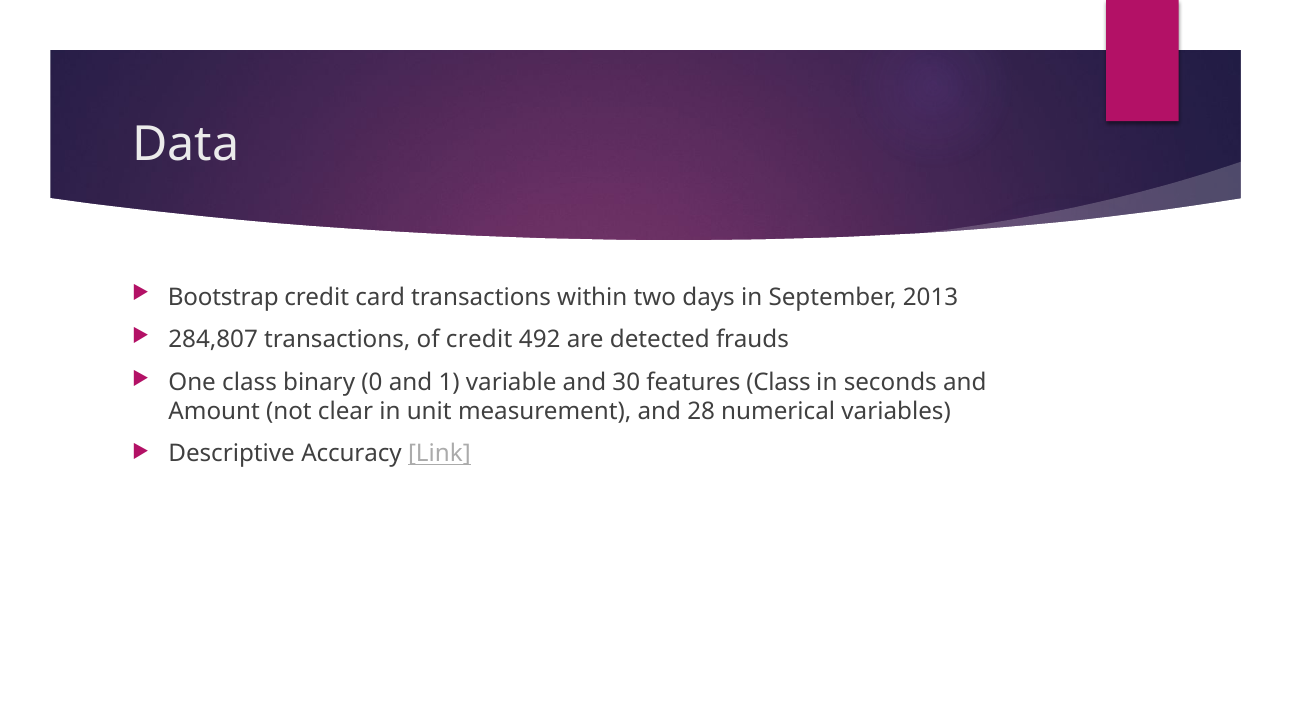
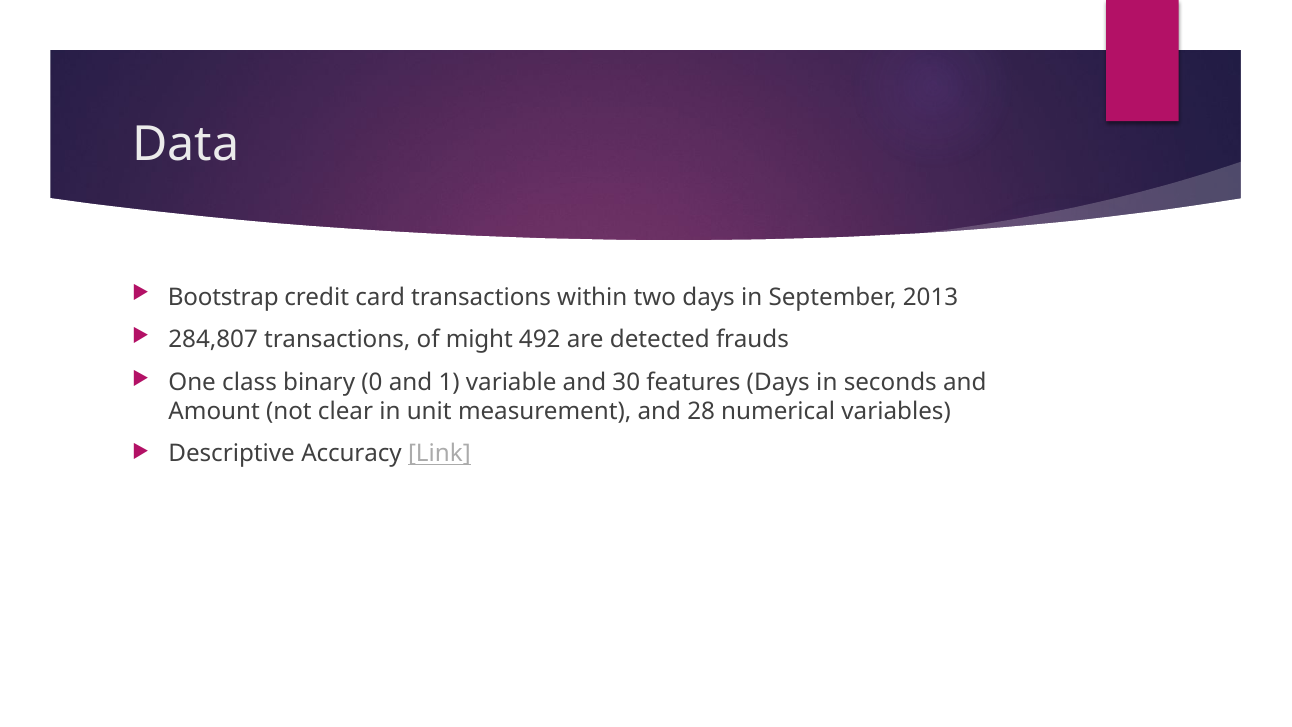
of credit: credit -> might
features Class: Class -> Days
